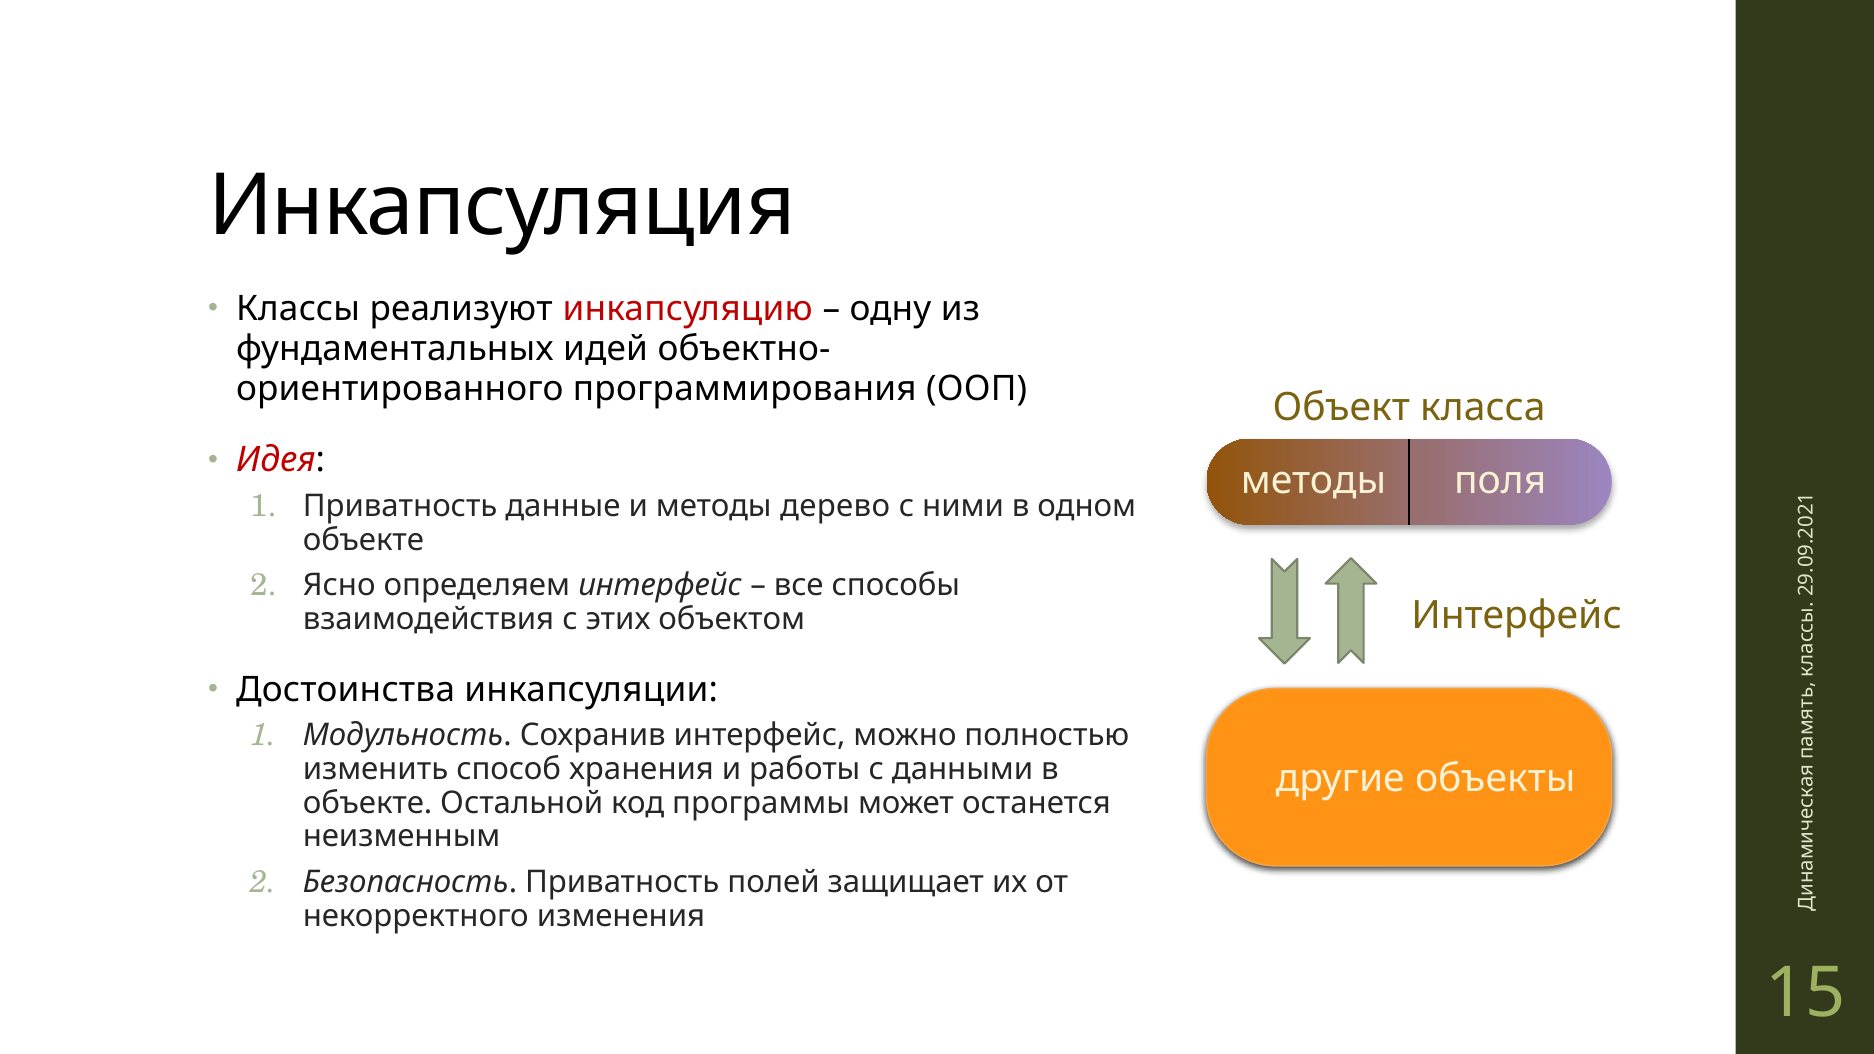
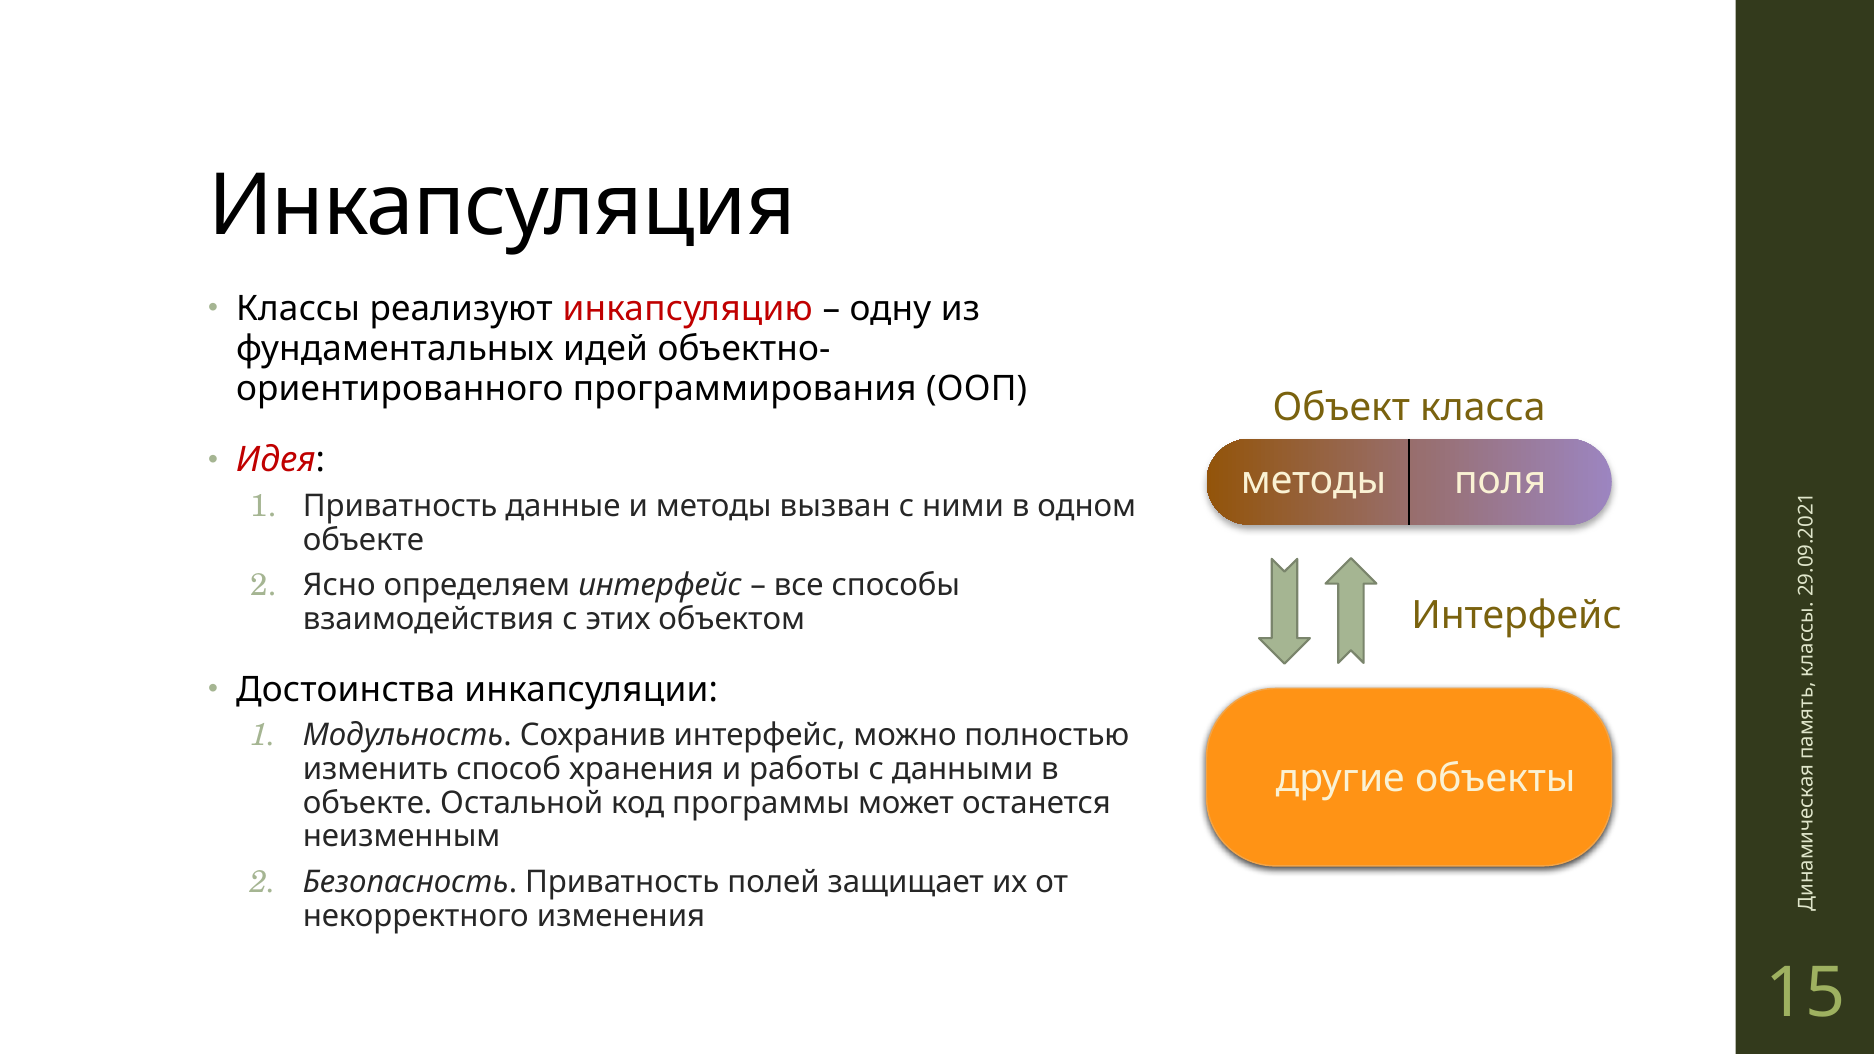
дерево: дерево -> вызван
